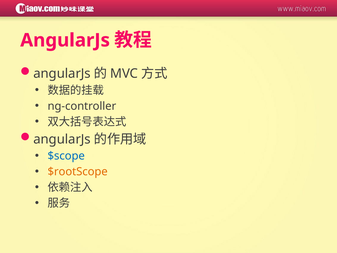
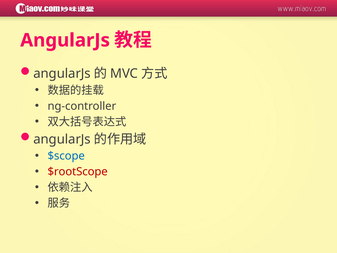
$rootScope colour: orange -> red
